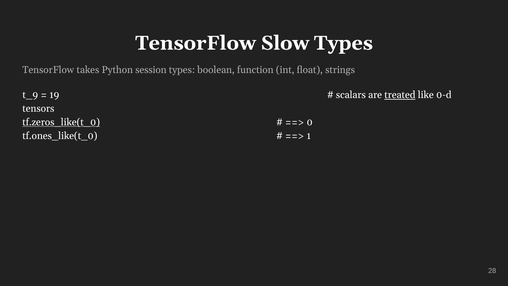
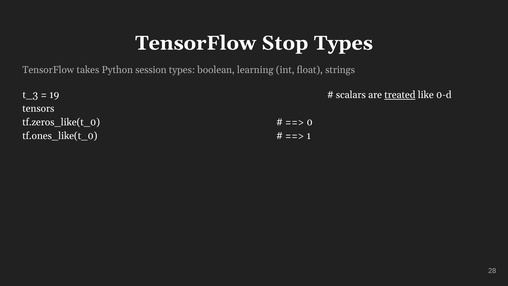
Slow: Slow -> Stop
function: function -> learning
t_9: t_9 -> t_3
tf.zeros_like(t_0 underline: present -> none
